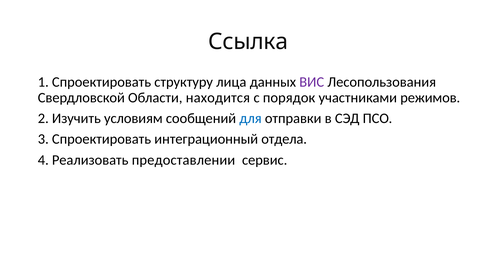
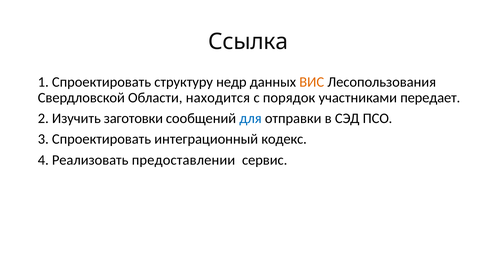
лица: лица -> недр
ВИС colour: purple -> orange
режимов: режимов -> передает
условиям: условиям -> заготовки
отдела: отдела -> кодекс
